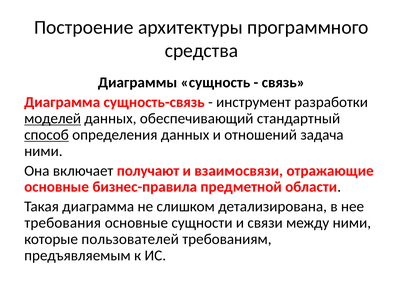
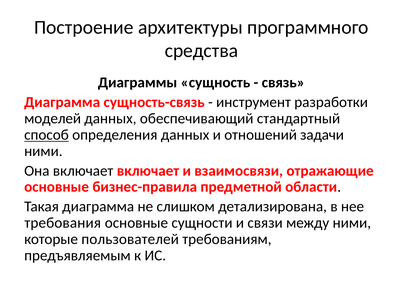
моделей underline: present -> none
задача: задача -> задачи
включает получают: получают -> включает
